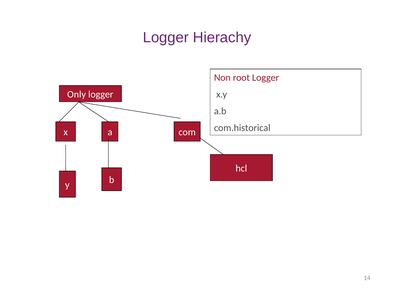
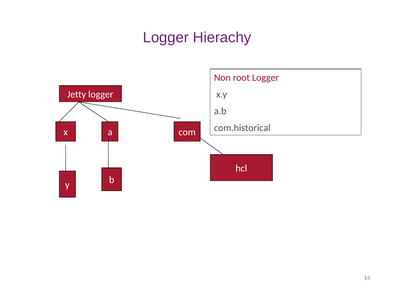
Only: Only -> Jetty
